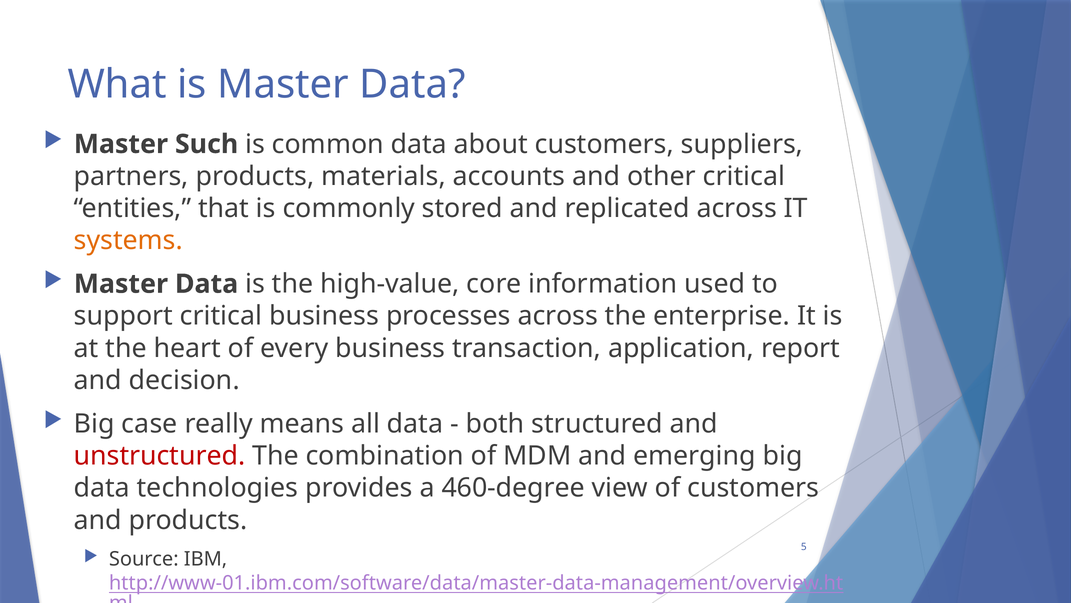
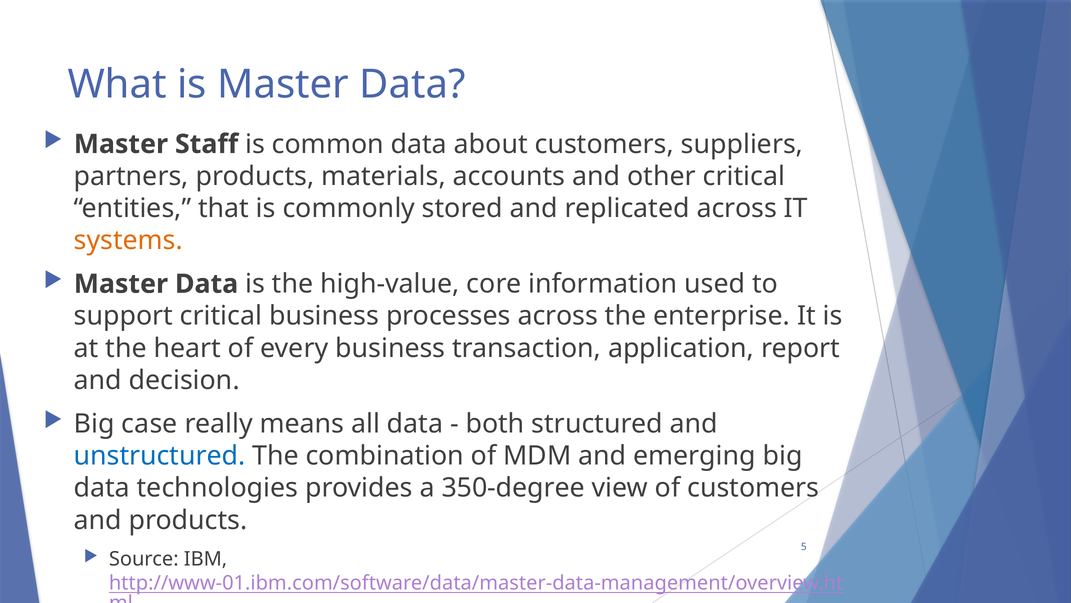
Such: Such -> Staff
unstructured colour: red -> blue
460-degree: 460-degree -> 350-degree
